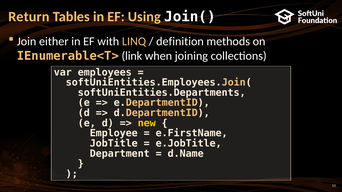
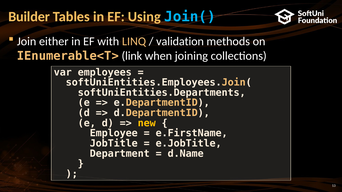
Return: Return -> Builder
Join( colour: white -> light blue
definition: definition -> validation
